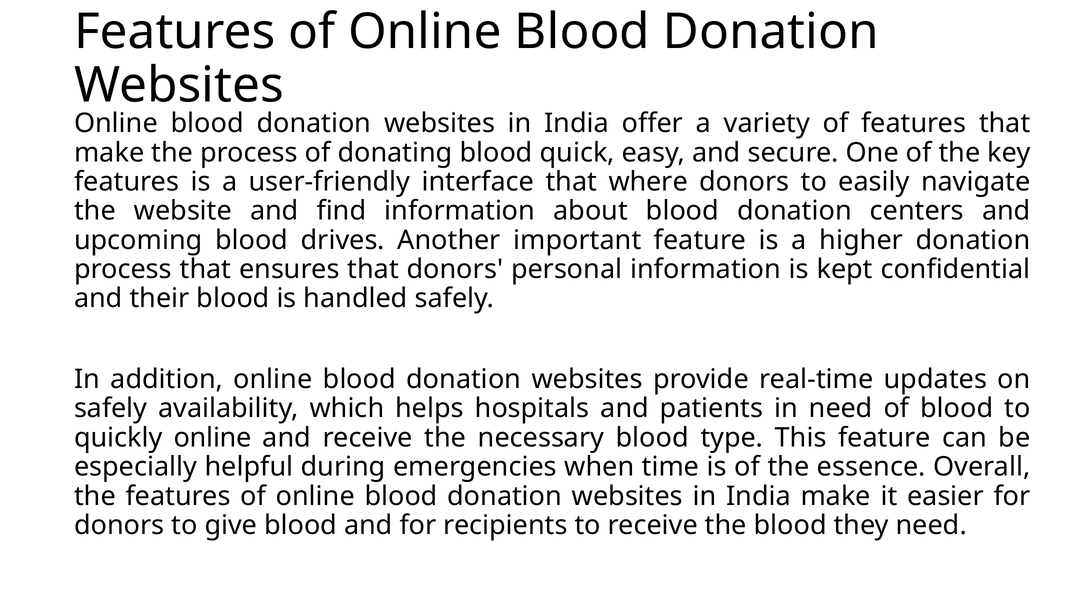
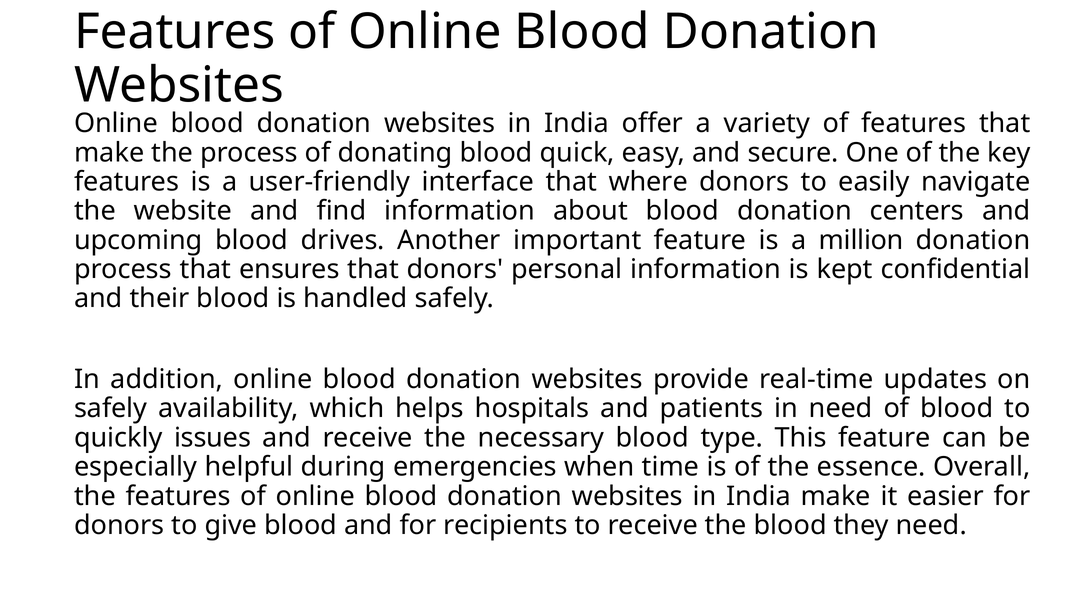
higher: higher -> million
quickly online: online -> issues
